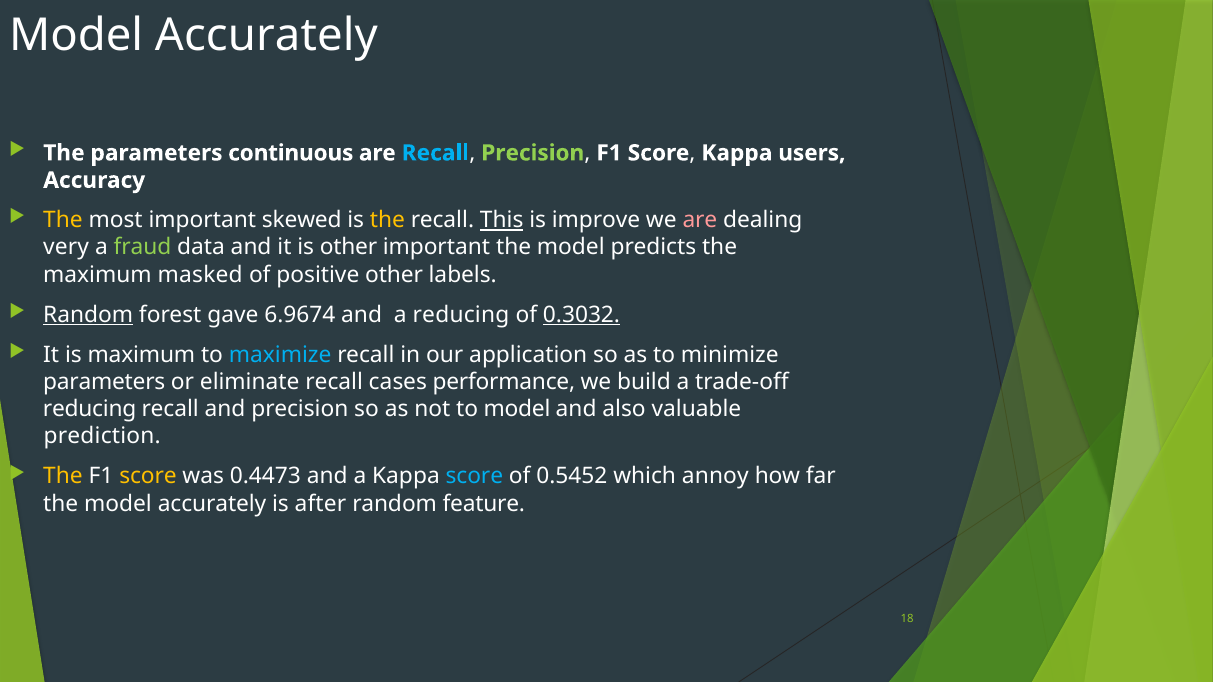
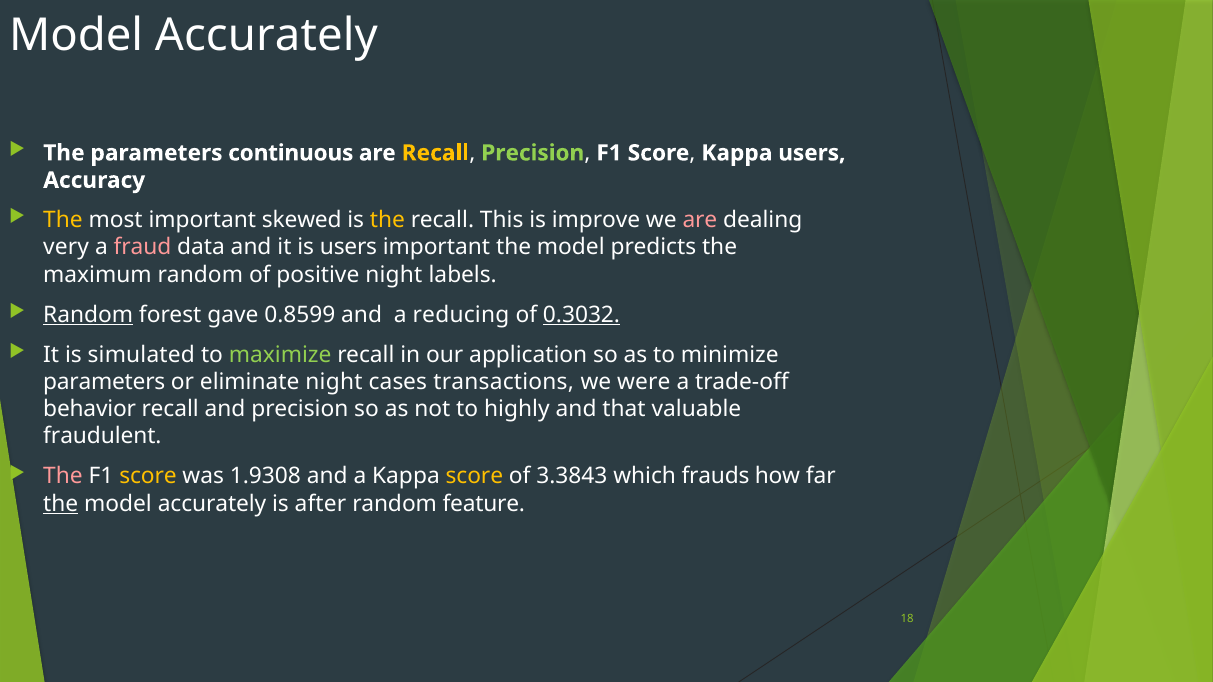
Recall at (435, 153) colour: light blue -> yellow
This underline: present -> none
fraud colour: light green -> pink
is other: other -> users
maximum masked: masked -> random
positive other: other -> night
6.9674: 6.9674 -> 0.8599
is maximum: maximum -> simulated
maximize colour: light blue -> light green
eliminate recall: recall -> night
performance: performance -> transactions
build: build -> were
reducing at (90, 409): reducing -> behavior
to model: model -> highly
also: also -> that
prediction: prediction -> fraudulent
The at (63, 477) colour: yellow -> pink
0.4473: 0.4473 -> 1.9308
score at (474, 477) colour: light blue -> yellow
0.5452: 0.5452 -> 3.3843
annoy: annoy -> frauds
the at (61, 504) underline: none -> present
